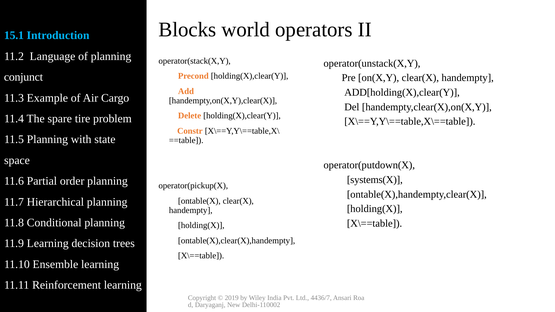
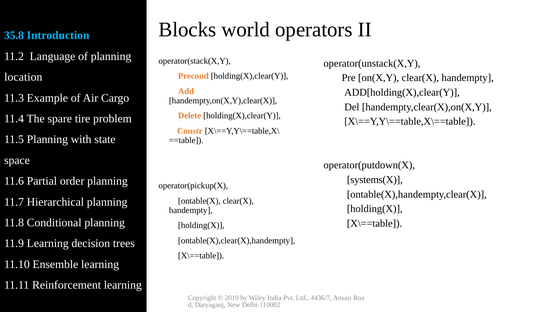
15.1: 15.1 -> 35.8
conjunct: conjunct -> location
